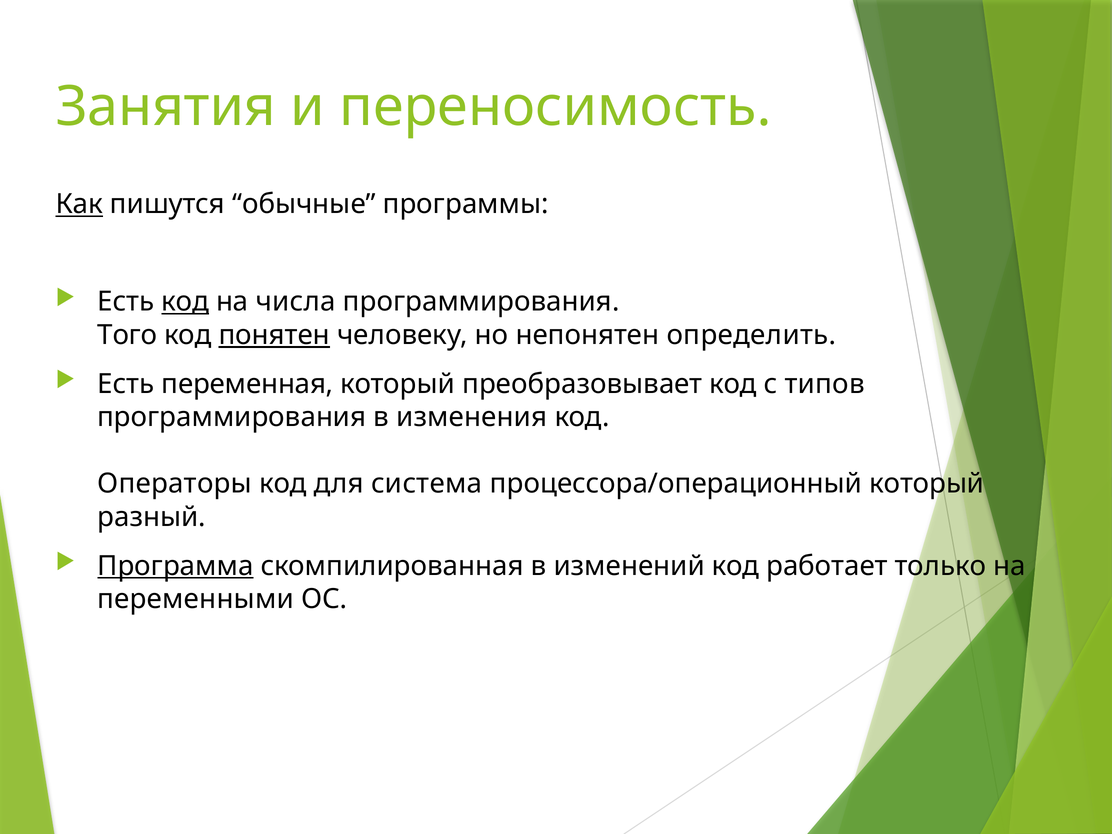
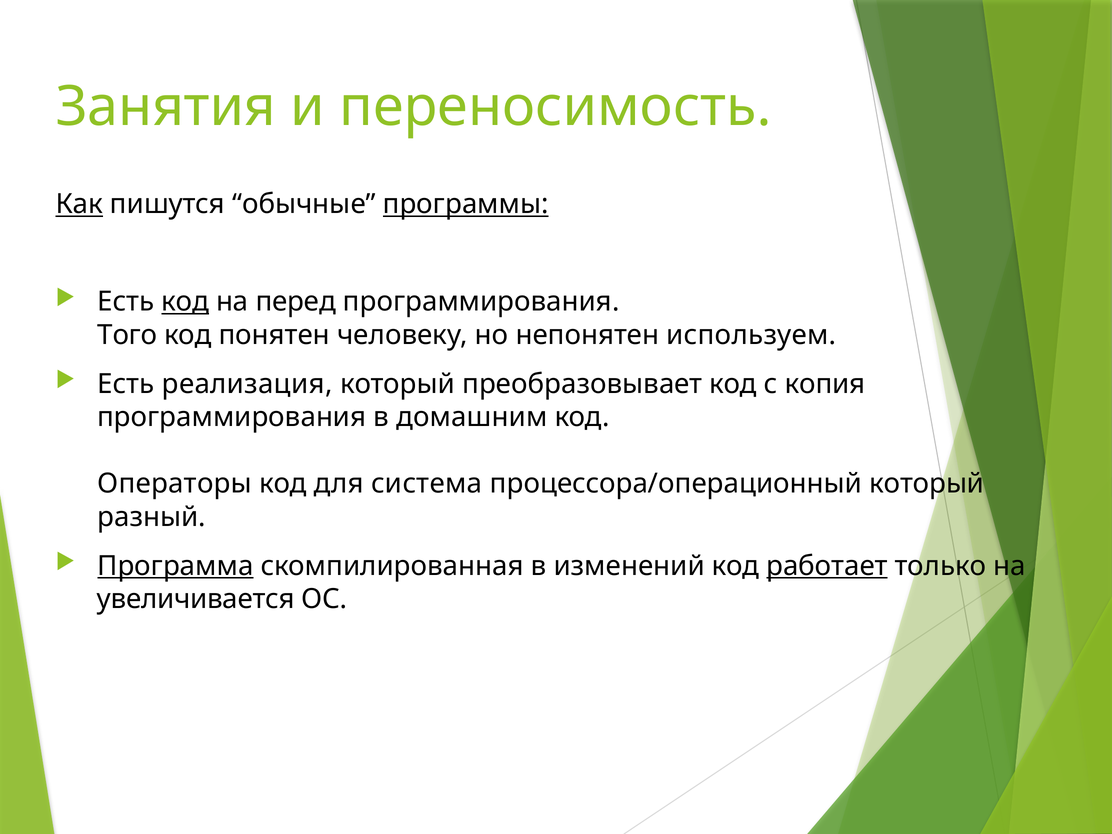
программы underline: none -> present
числа: числа -> перед
понятен underline: present -> none
определить: определить -> используем
переменная: переменная -> реализация
типов: типов -> копия
изменения: изменения -> домашним
работает underline: none -> present
переменными: переменными -> увеличивается
